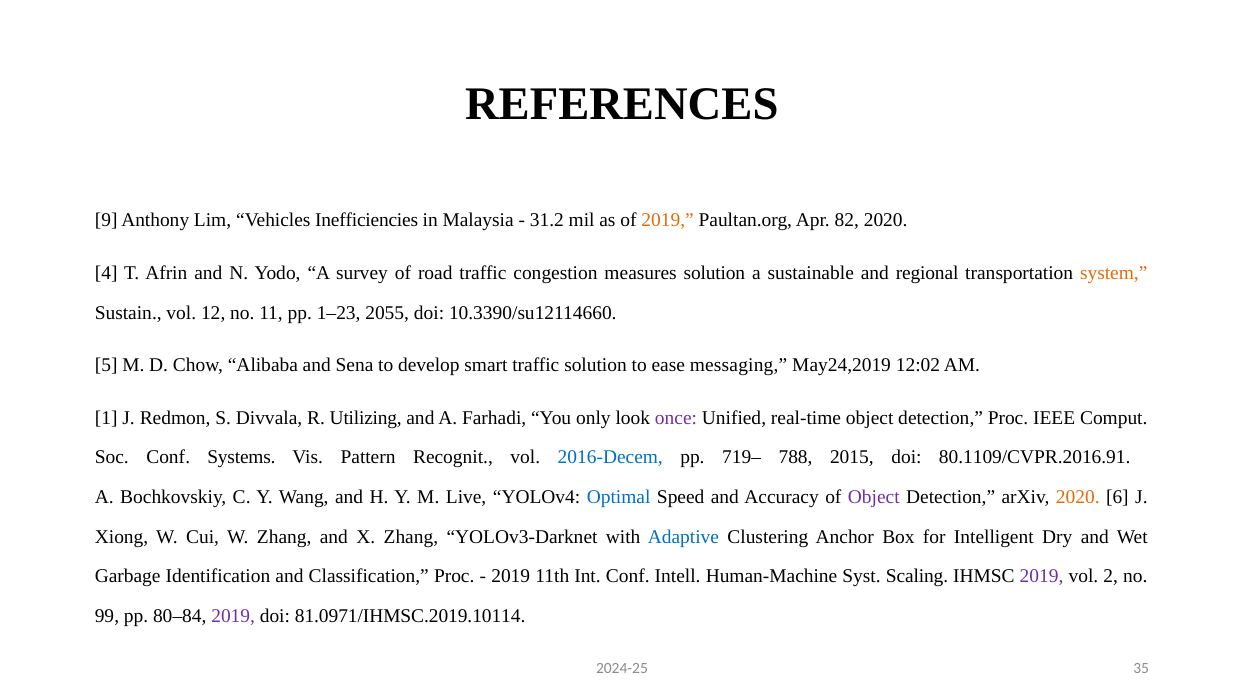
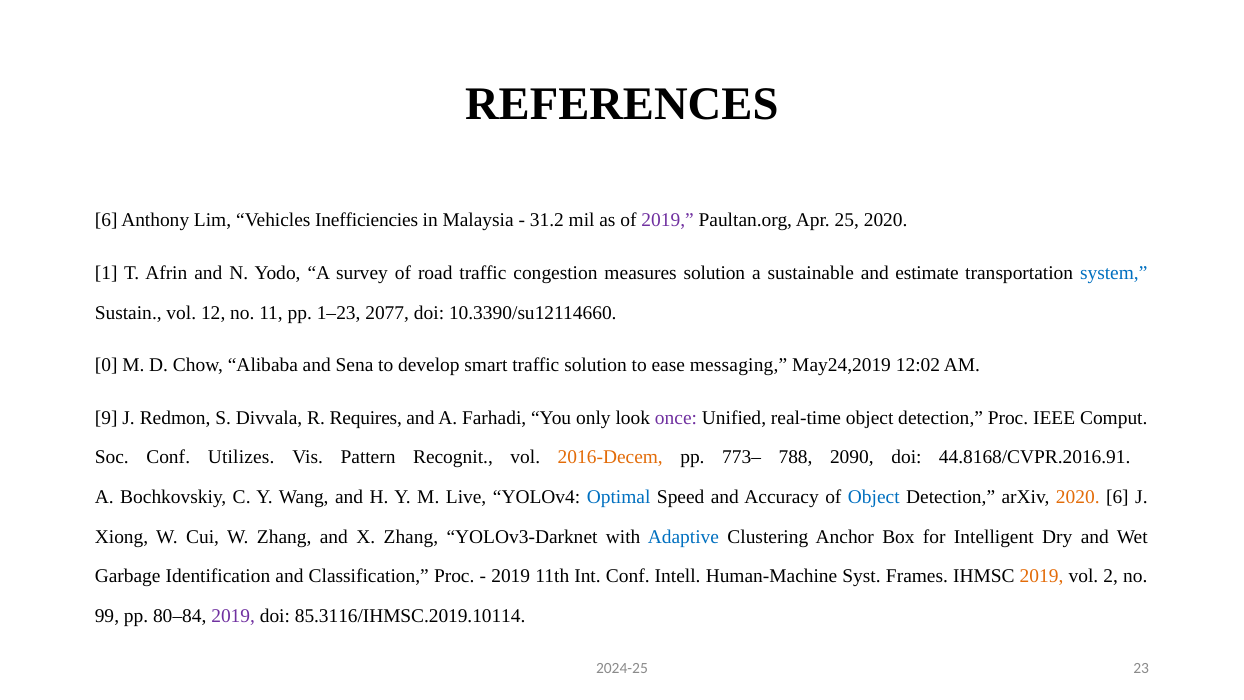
9 at (106, 220): 9 -> 6
2019 at (668, 220) colour: orange -> purple
82: 82 -> 25
4: 4 -> 1
regional: regional -> estimate
system colour: orange -> blue
2055: 2055 -> 2077
5: 5 -> 0
1: 1 -> 9
Utilizing: Utilizing -> Requires
Systems: Systems -> Utilizes
2016-Decem colour: blue -> orange
719–: 719– -> 773–
2015: 2015 -> 2090
80.1109/CVPR.2016.91: 80.1109/CVPR.2016.91 -> 44.8168/CVPR.2016.91
Object at (874, 497) colour: purple -> blue
Scaling: Scaling -> Frames
2019 at (1042, 576) colour: purple -> orange
81.0971/IHMSC.2019.10114: 81.0971/IHMSC.2019.10114 -> 85.3116/IHMSC.2019.10114
35: 35 -> 23
